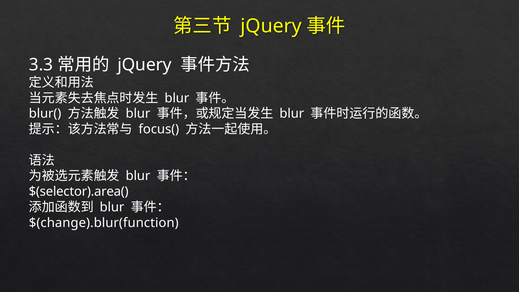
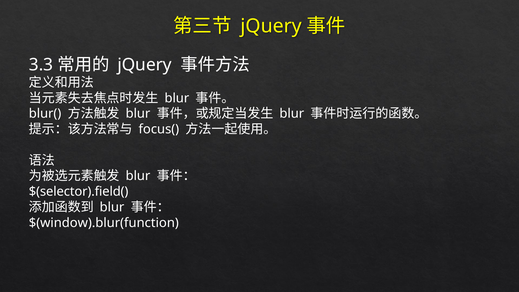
$(selector).area(: $(selector).area( -> $(selector).field(
$(change).blur(function: $(change).blur(function -> $(window).blur(function
